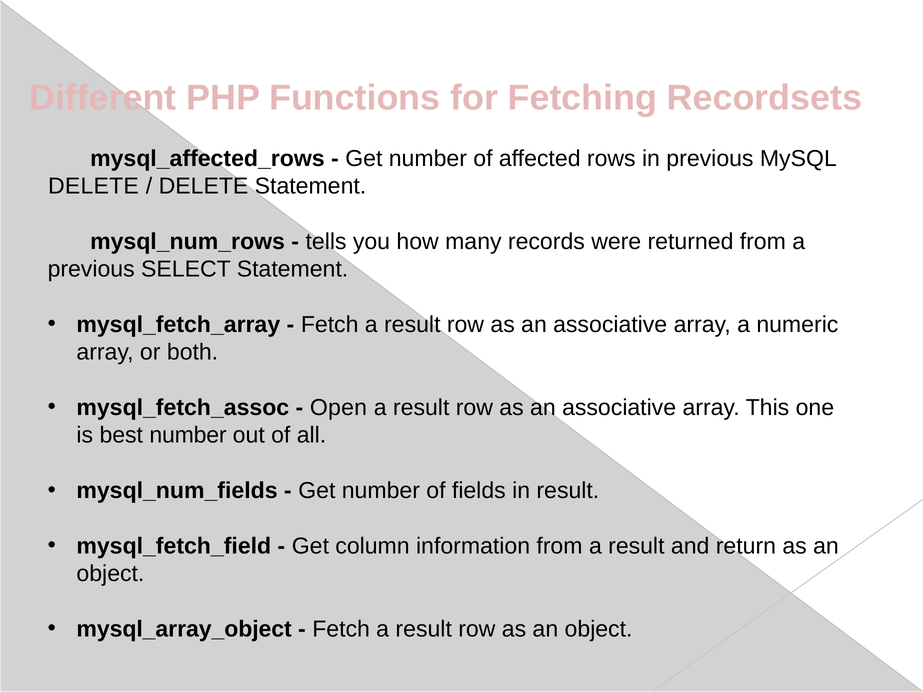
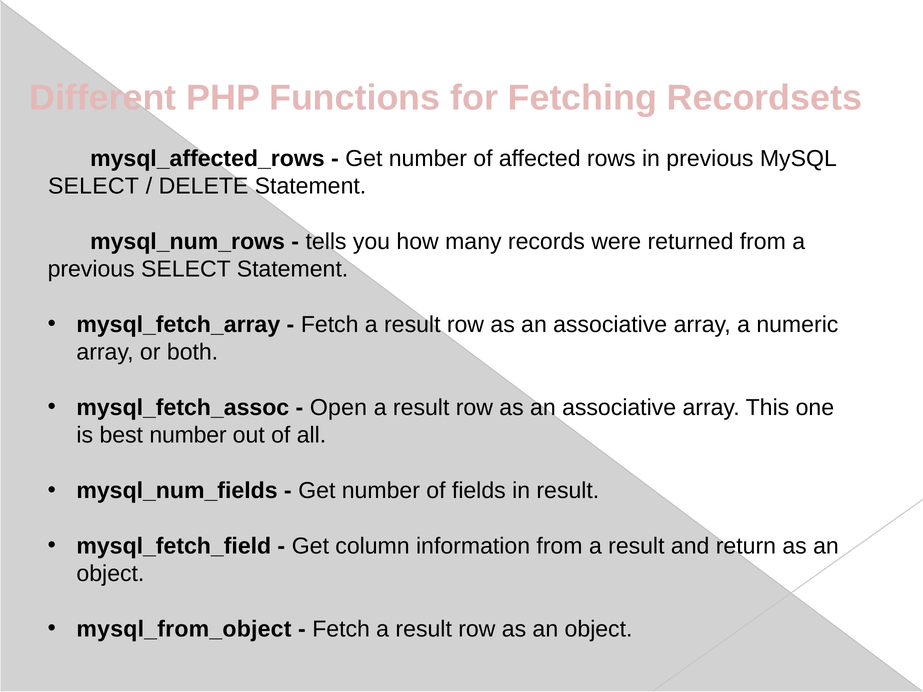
DELETE at (93, 186): DELETE -> SELECT
mysql_array_object: mysql_array_object -> mysql_from_object
